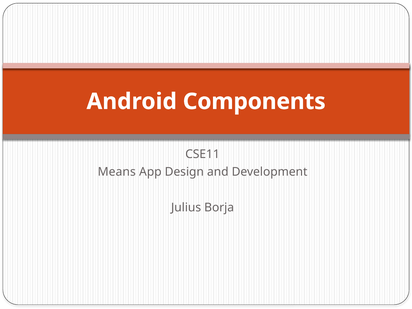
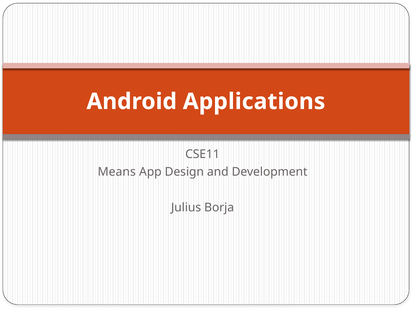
Components: Components -> Applications
